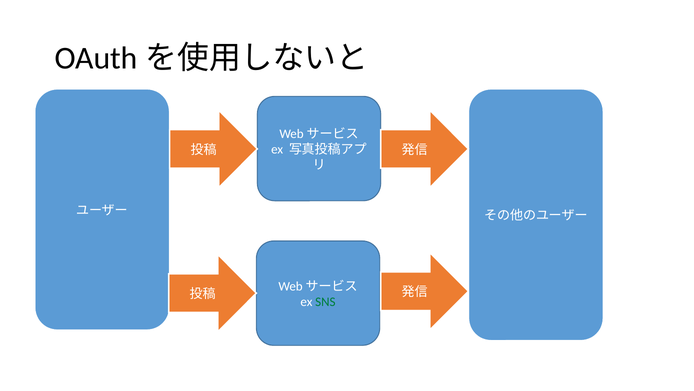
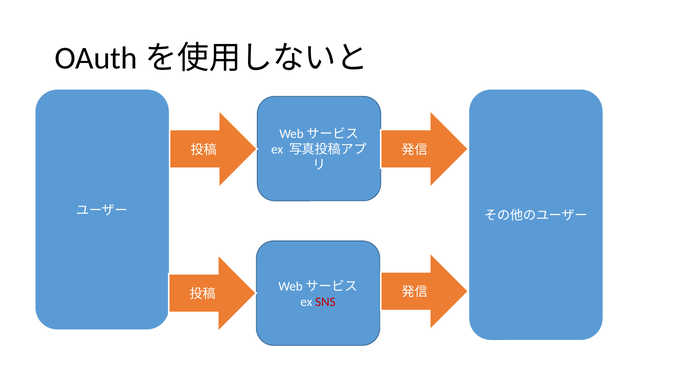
SNS colour: green -> red
